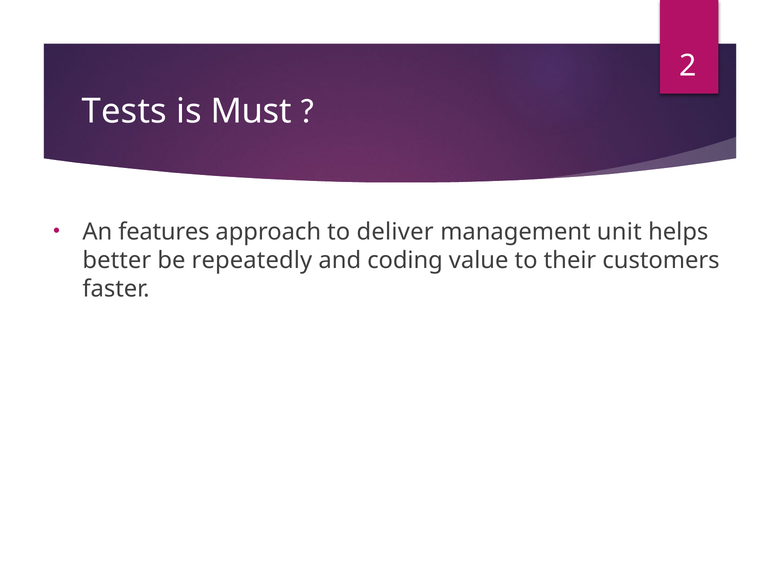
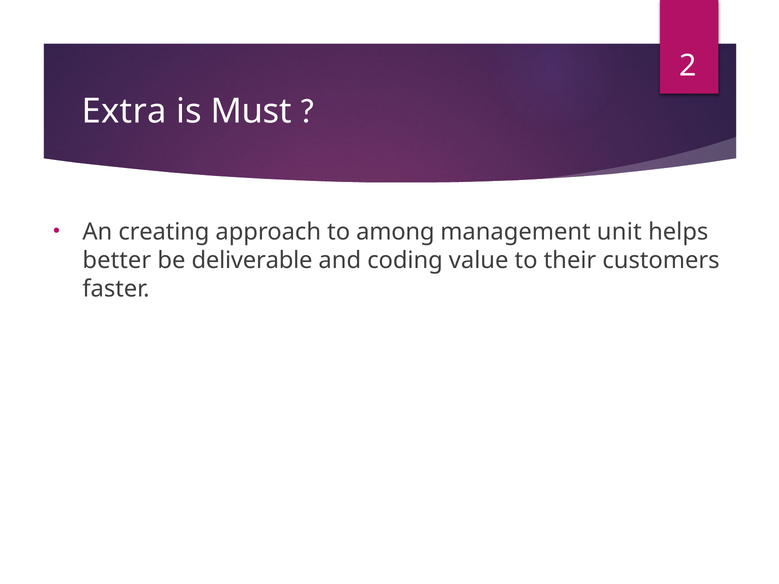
Tests: Tests -> Extra
features: features -> creating
deliver: deliver -> among
repeatedly: repeatedly -> deliverable
